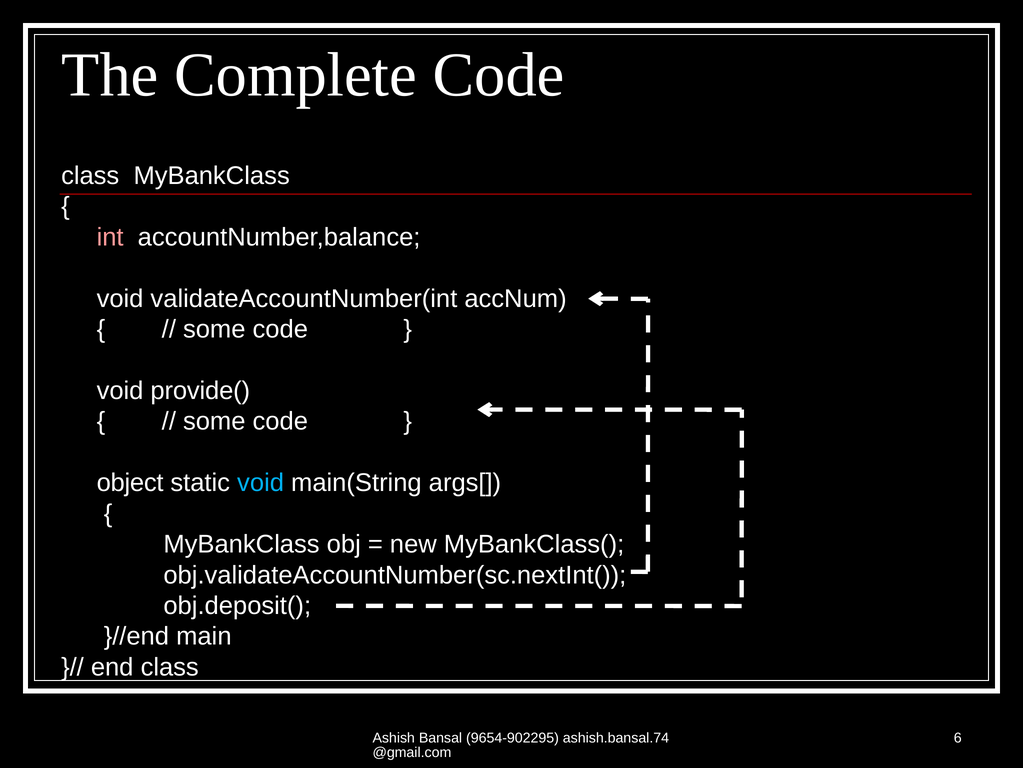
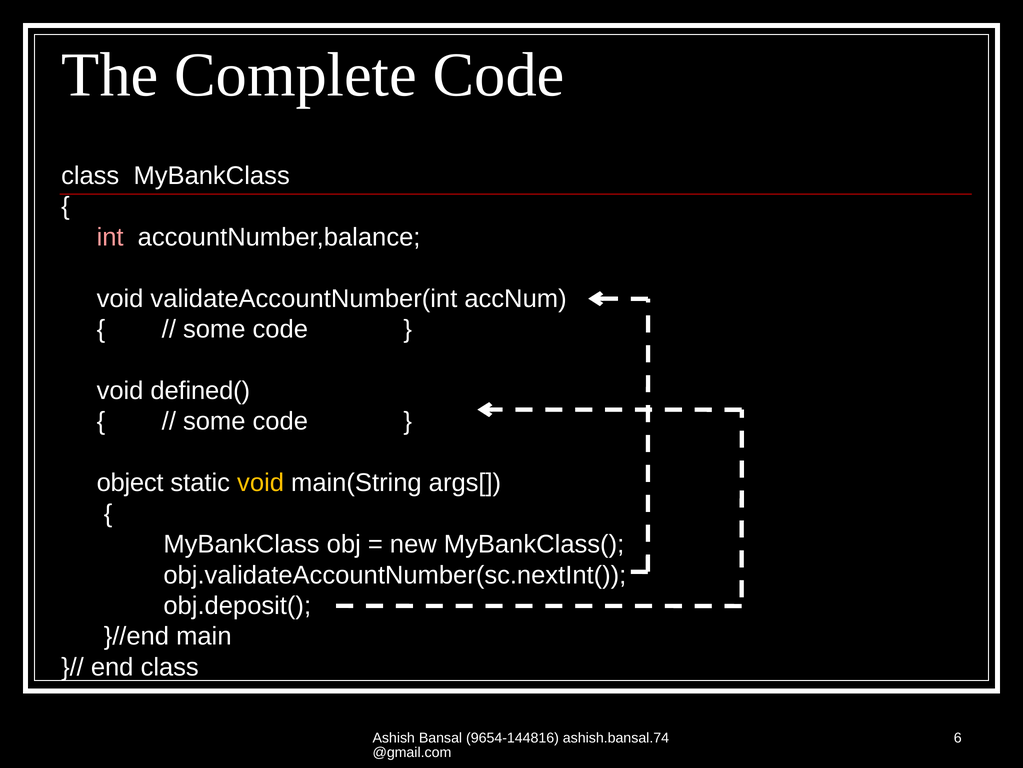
provide(: provide( -> defined(
void at (261, 482) colour: light blue -> yellow
9654-902295: 9654-902295 -> 9654-144816
